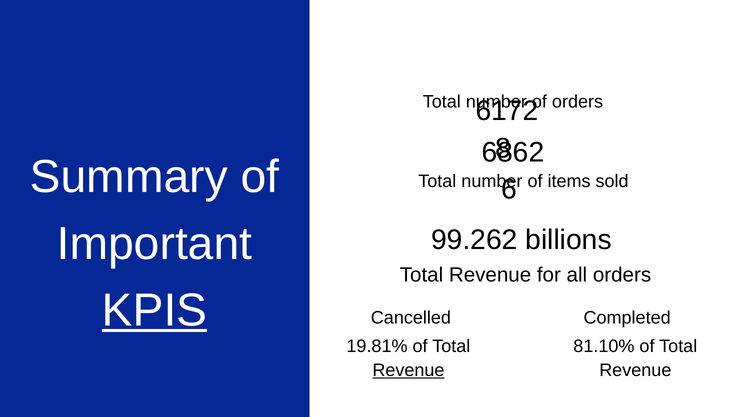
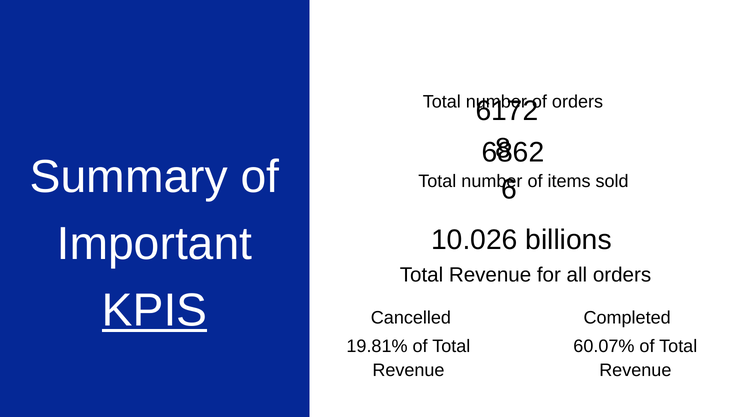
99.262: 99.262 -> 10.026
81.10%: 81.10% -> 60.07%
Revenue at (408, 370) underline: present -> none
